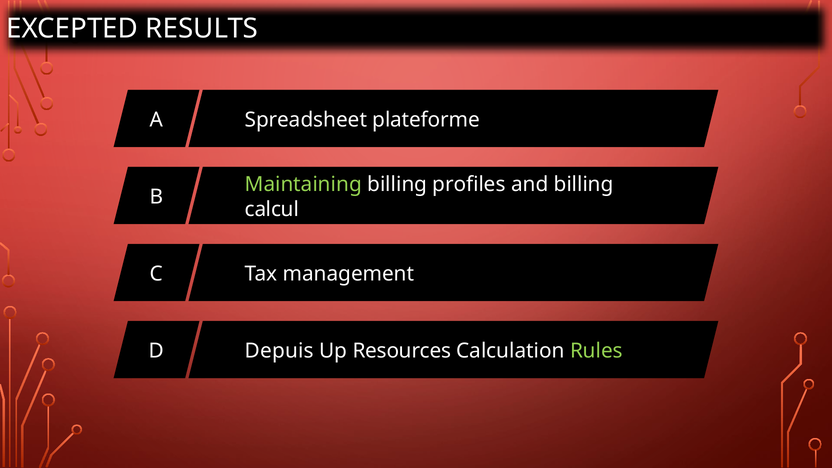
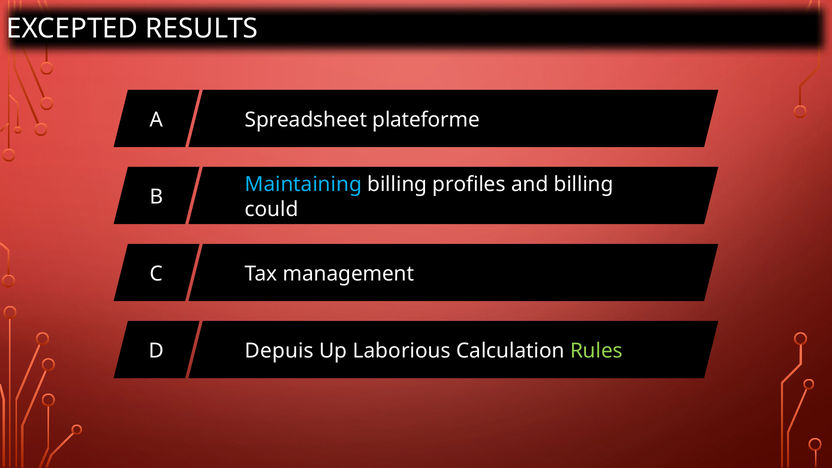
Maintaining colour: light green -> light blue
calcul: calcul -> could
Resources: Resources -> Laborious
